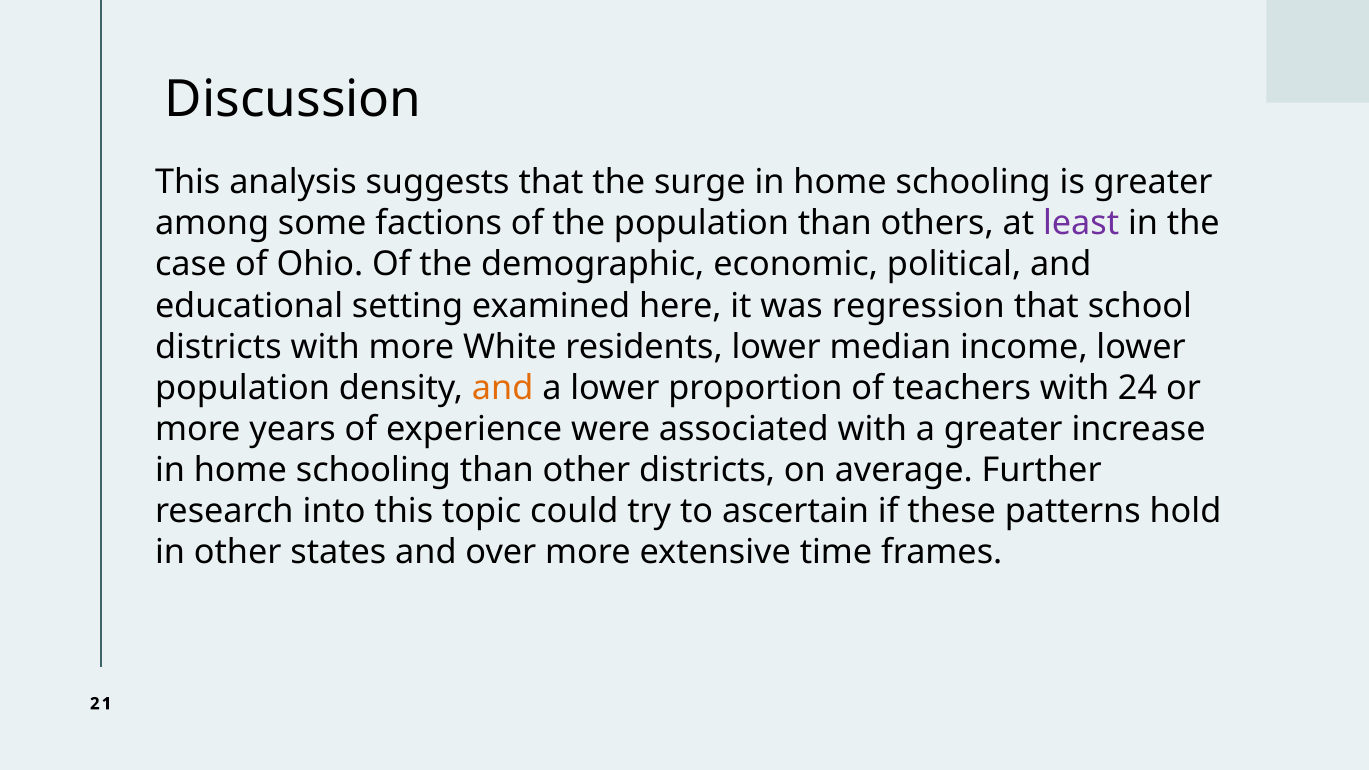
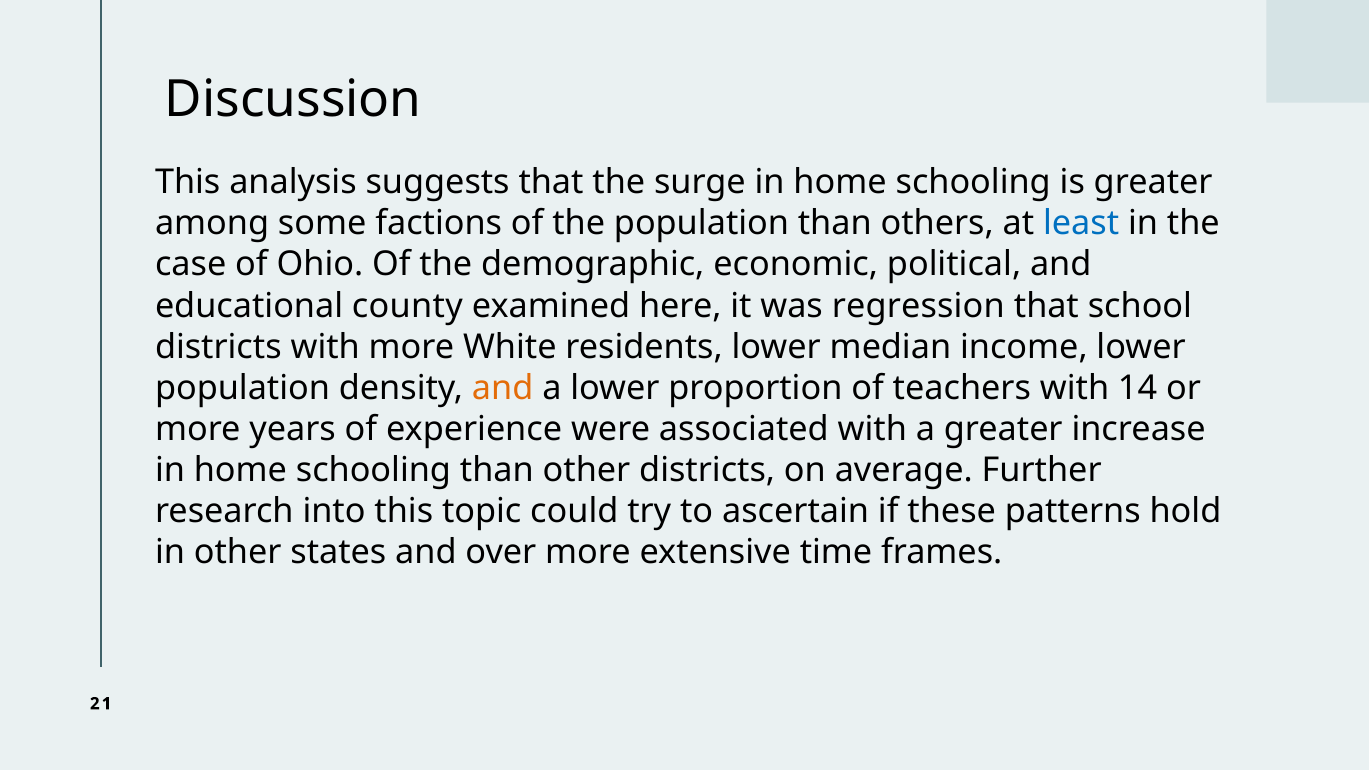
least colour: purple -> blue
setting: setting -> county
24: 24 -> 14
